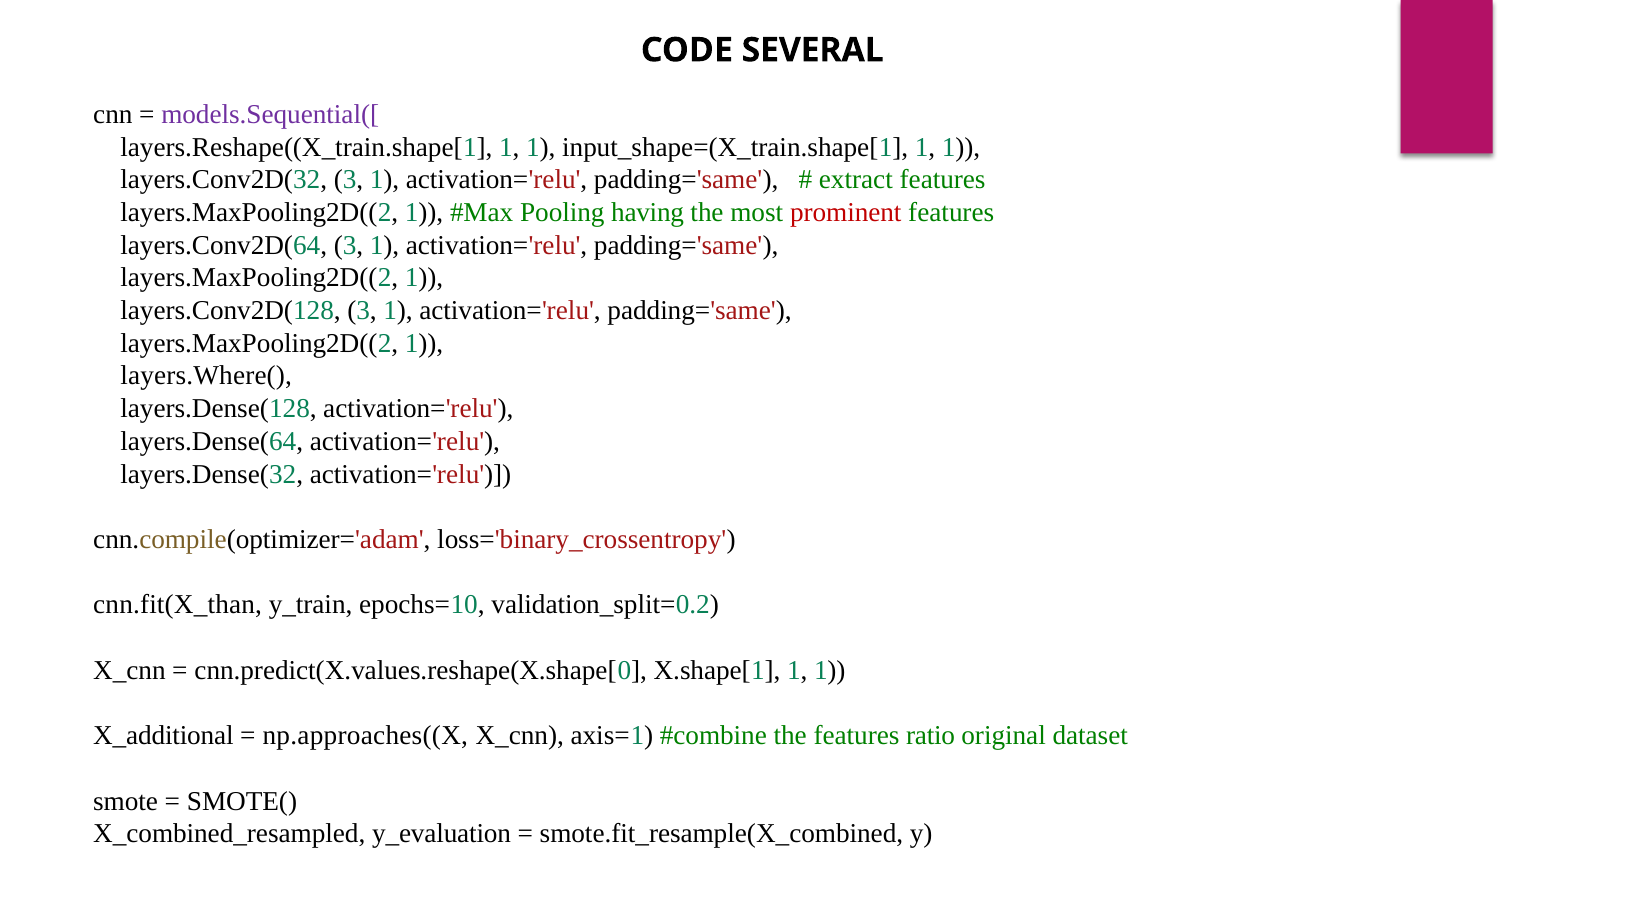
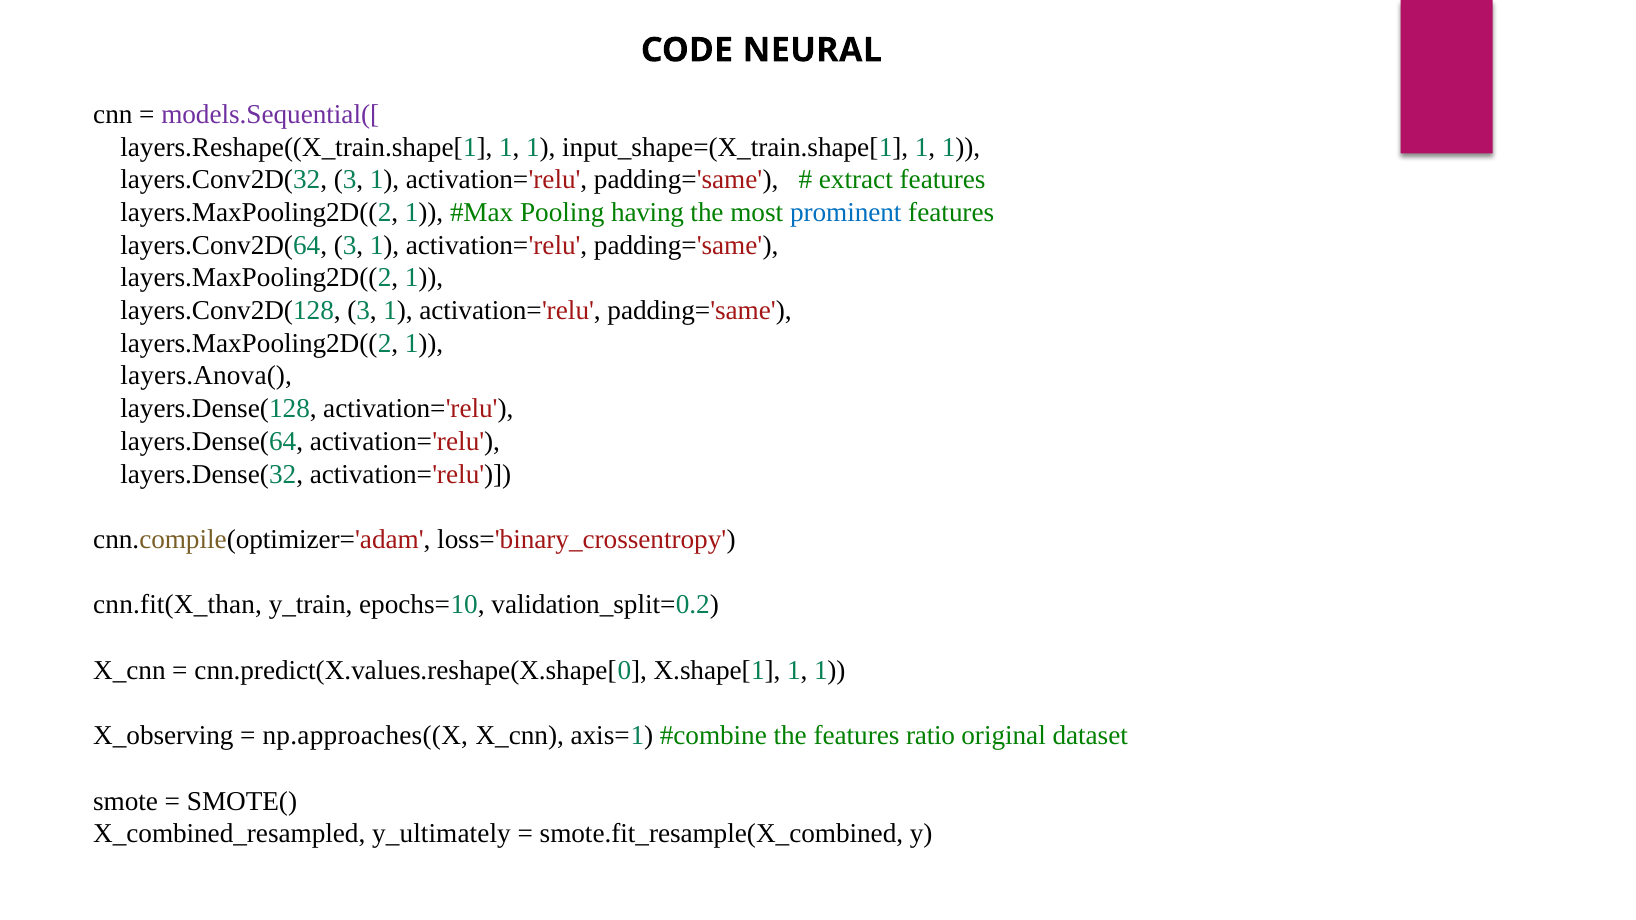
SEVERAL: SEVERAL -> NEURAL
prominent colour: red -> blue
layers.Where(: layers.Where( -> layers.Anova(
X_additional: X_additional -> X_observing
y_evaluation: y_evaluation -> y_ultimately
